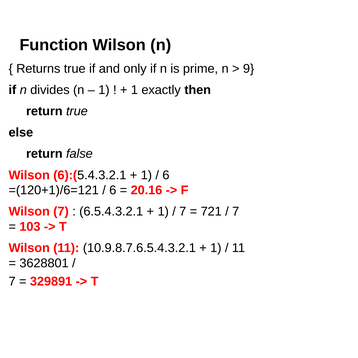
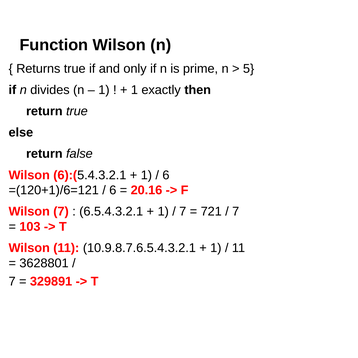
9: 9 -> 5
